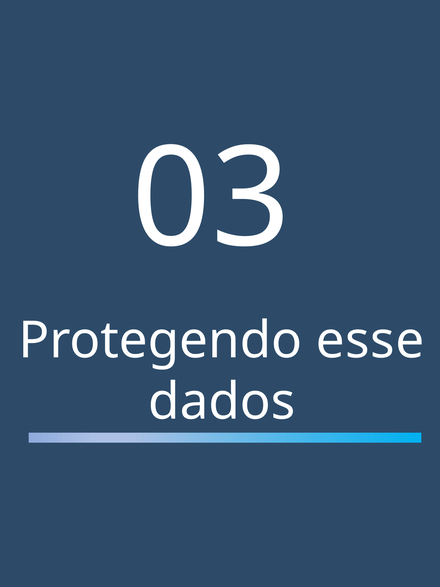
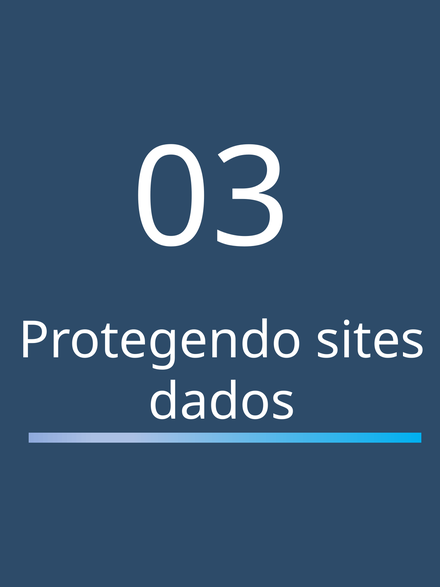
esse: esse -> sites
